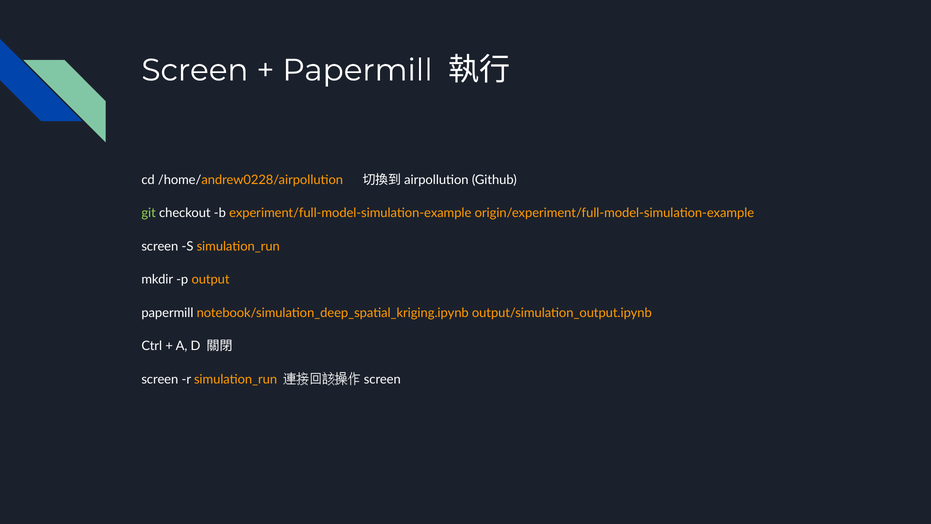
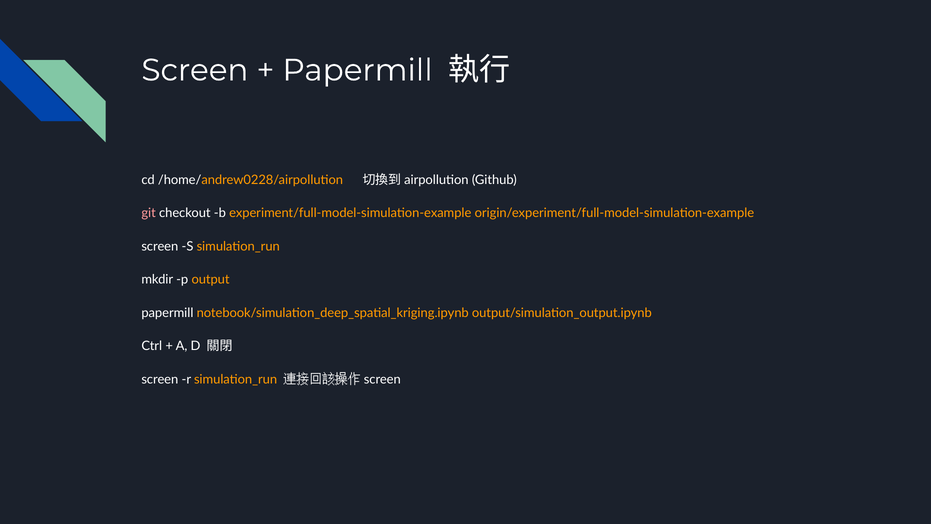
git colour: light green -> pink
